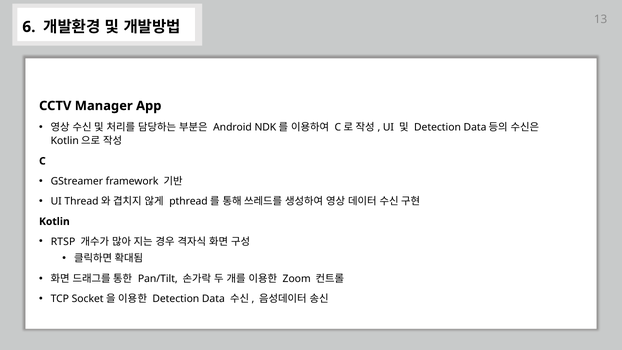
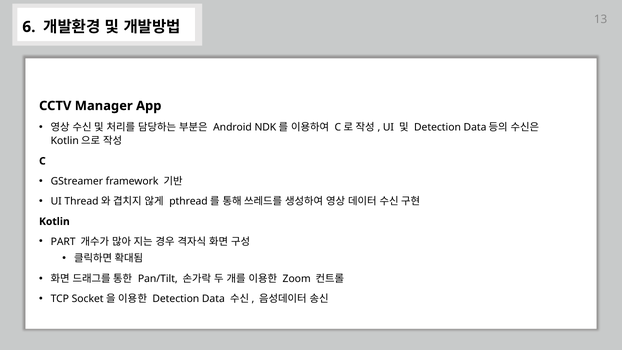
RTSP: RTSP -> PART
